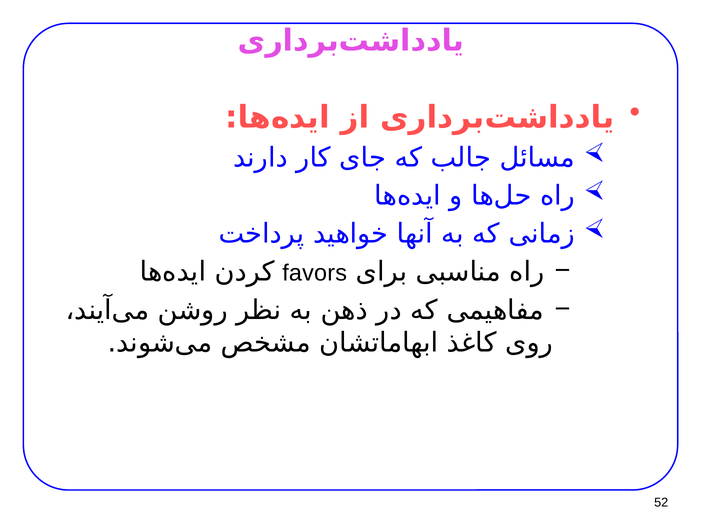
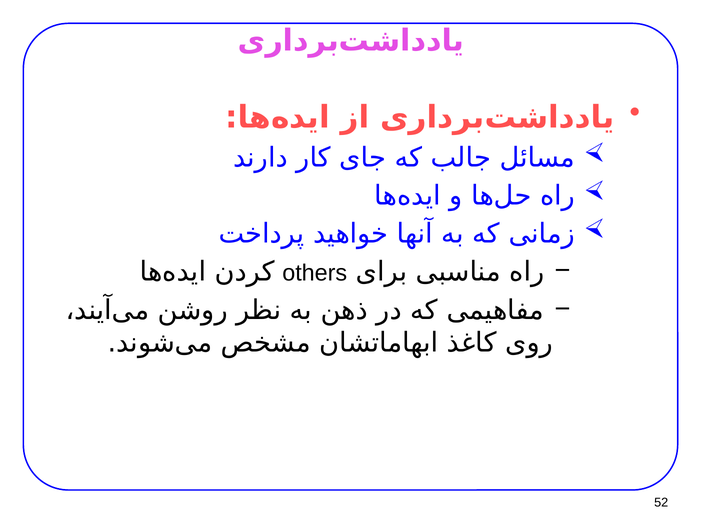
favors: favors -> others
